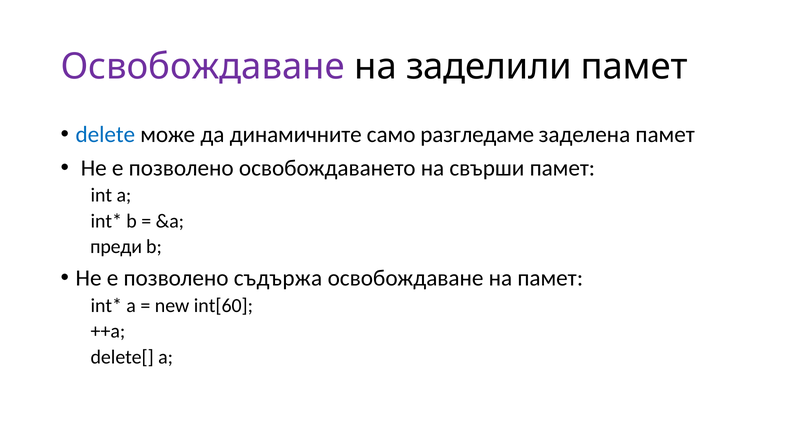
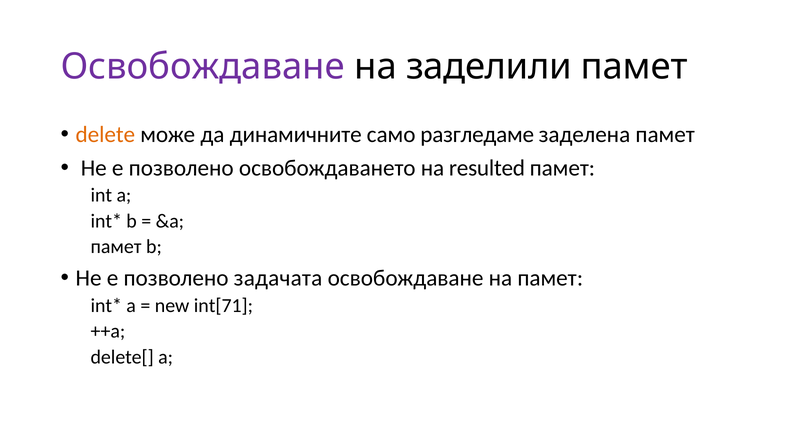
delete colour: blue -> orange
свърши: свърши -> resulted
преди at (116, 247): преди -> памет
съдържа: съдържа -> задачата
int[60: int[60 -> int[71
